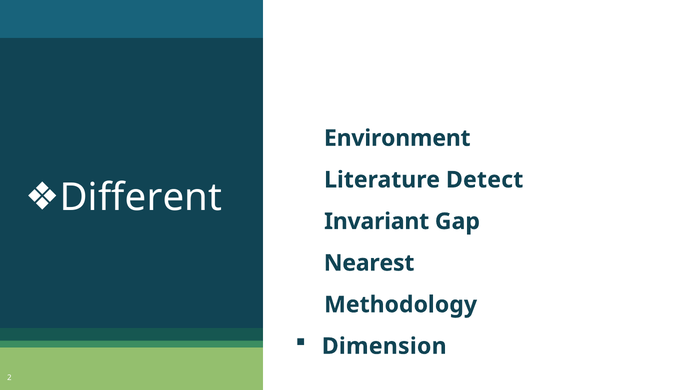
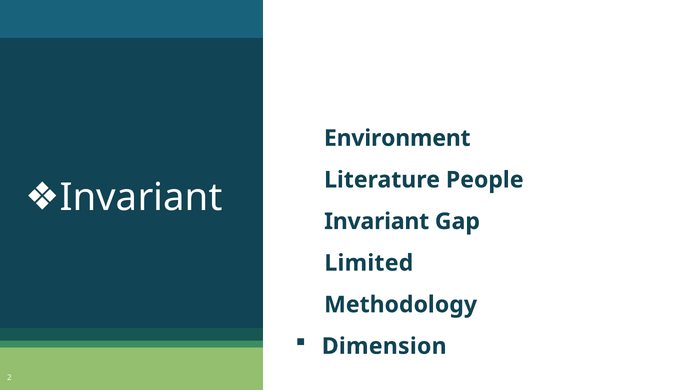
Detect: Detect -> People
Different at (141, 197): Different -> Invariant
Nearest: Nearest -> Limited
